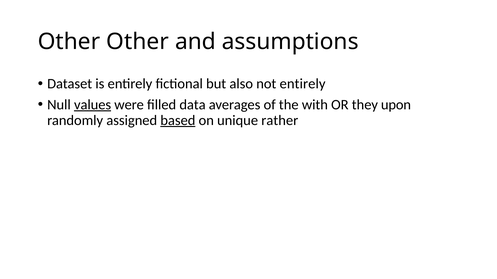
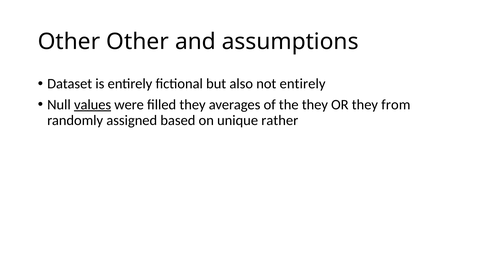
filled data: data -> they
the with: with -> they
upon: upon -> from
based underline: present -> none
